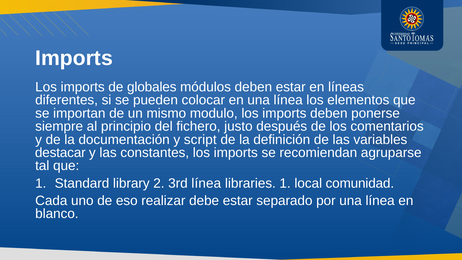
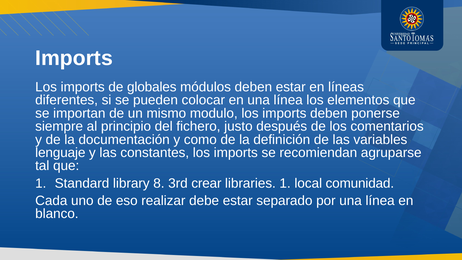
script: script -> como
destacar: destacar -> lenguaje
2: 2 -> 8
3rd línea: línea -> crear
